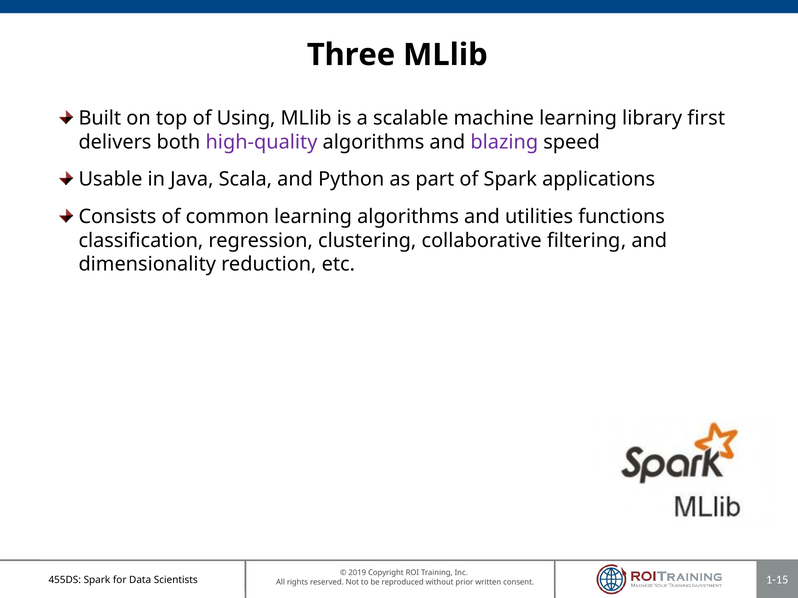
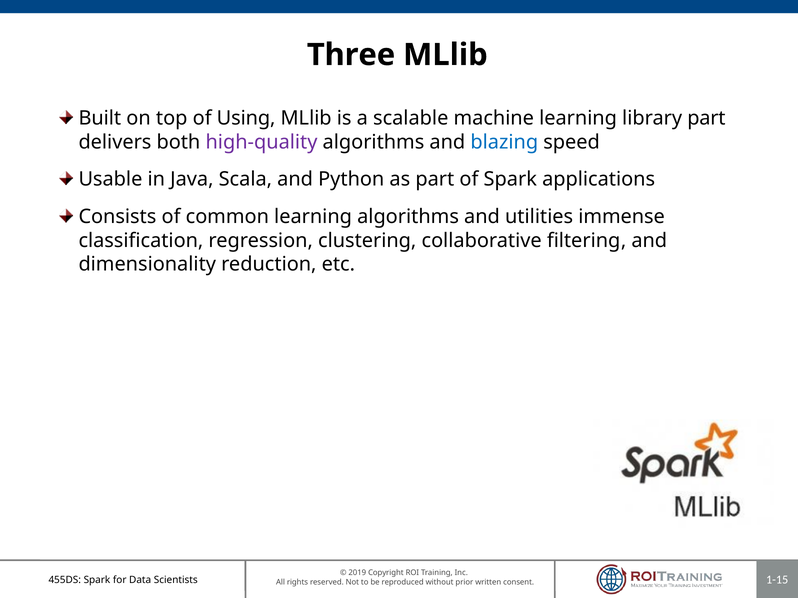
library first: first -> part
blazing colour: purple -> blue
functions: functions -> immense
